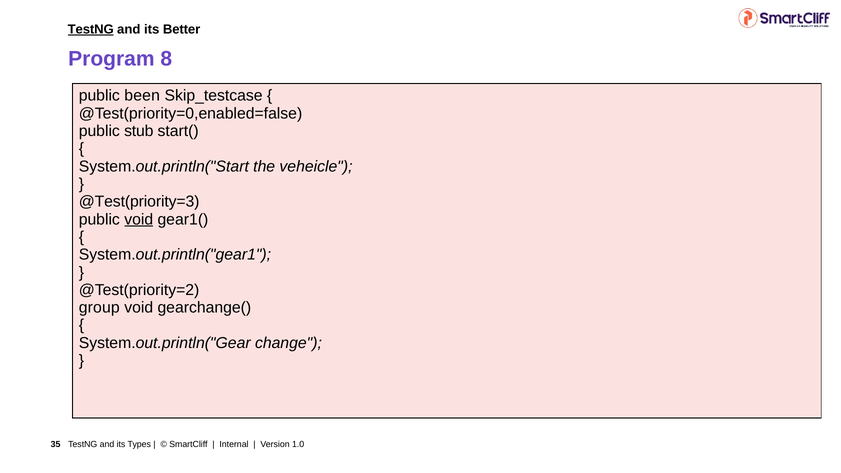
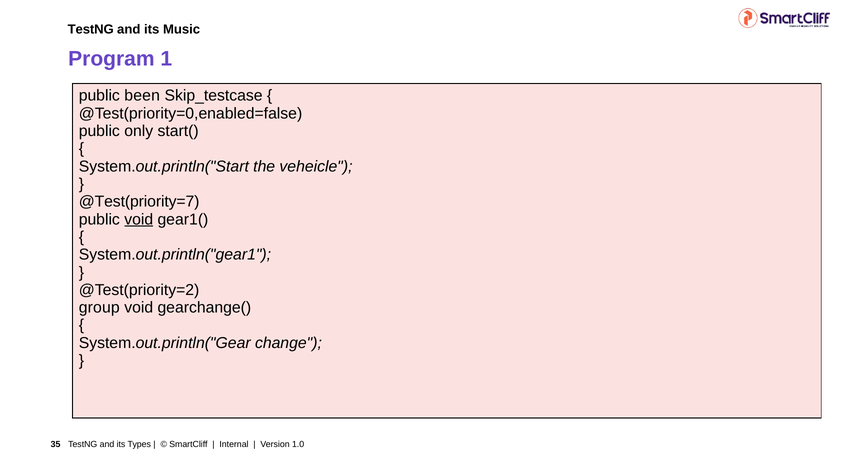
TestNG at (91, 29) underline: present -> none
Better: Better -> Music
8: 8 -> 1
stub: stub -> only
@Test(priority=3: @Test(priority=3 -> @Test(priority=7
